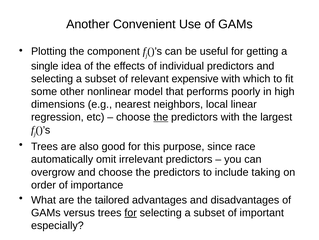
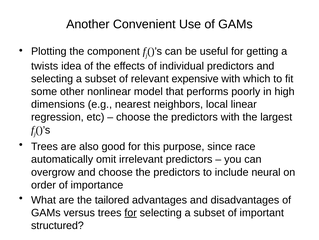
single: single -> twists
the at (161, 117) underline: present -> none
taking: taking -> neural
especially: especially -> structured
